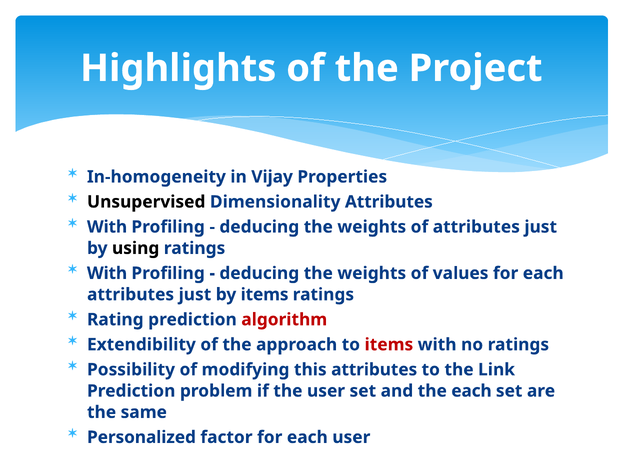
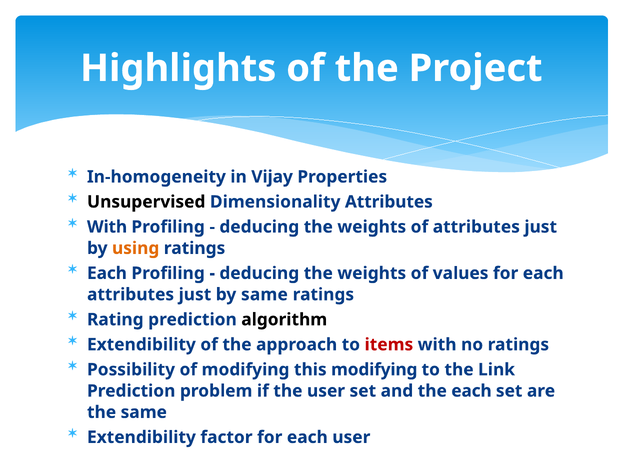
using colour: black -> orange
With at (107, 273): With -> Each
by items: items -> same
algorithm colour: red -> black
this attributes: attributes -> modifying
Personalized at (141, 437): Personalized -> Extendibility
